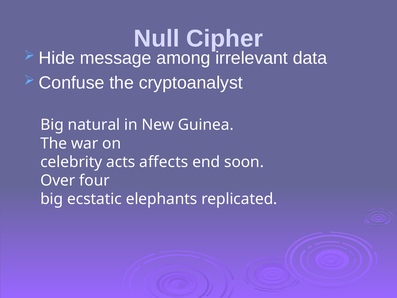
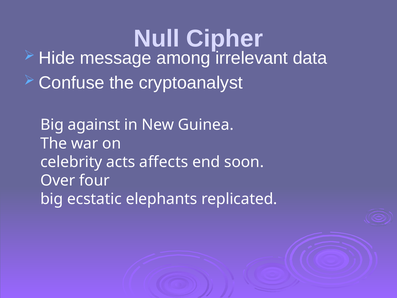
natural: natural -> against
